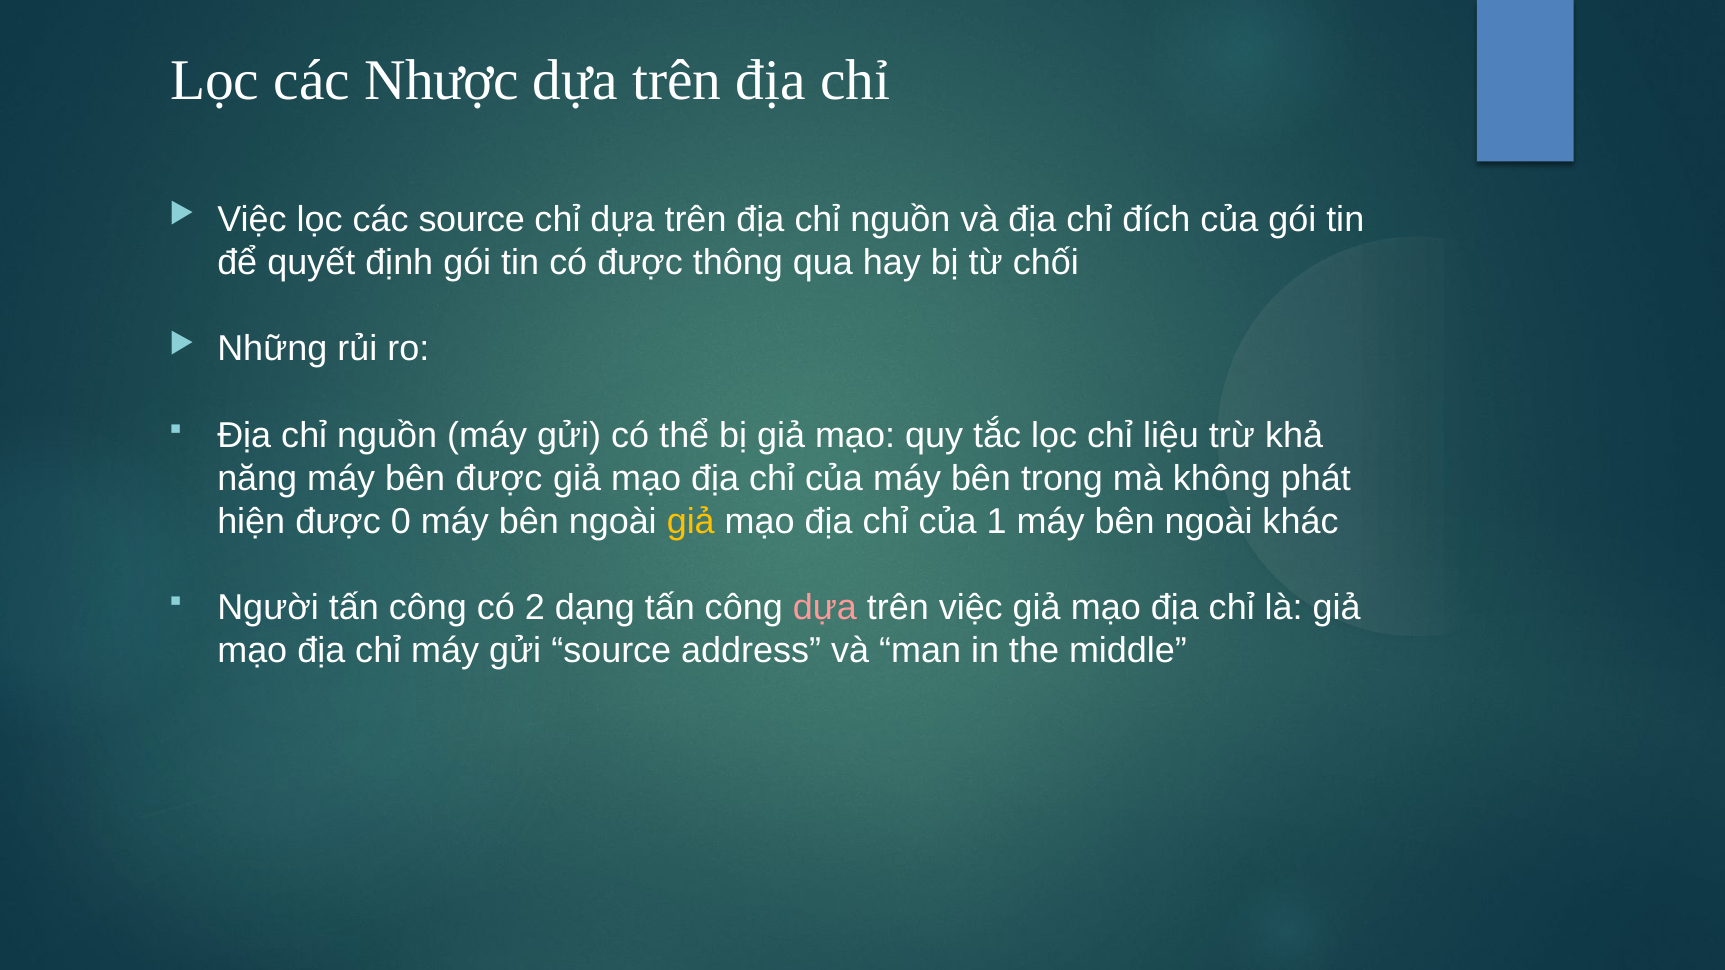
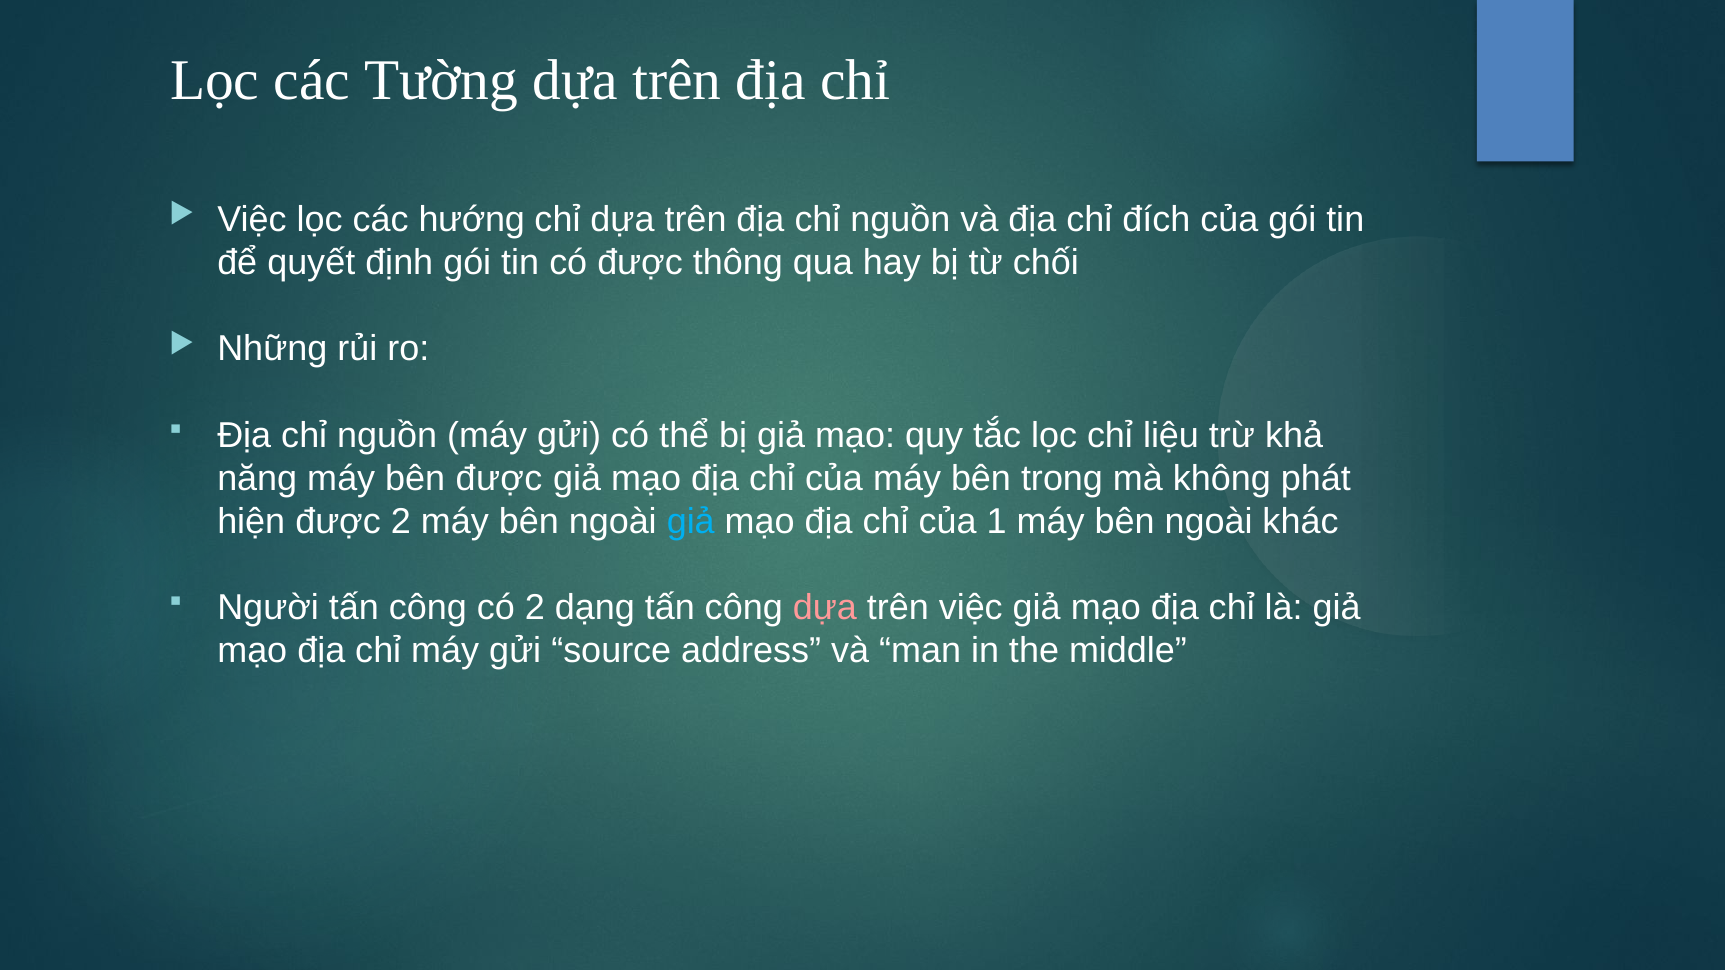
Nhược: Nhược -> Tường
các source: source -> hướng
được 0: 0 -> 2
giả at (691, 522) colour: yellow -> light blue
